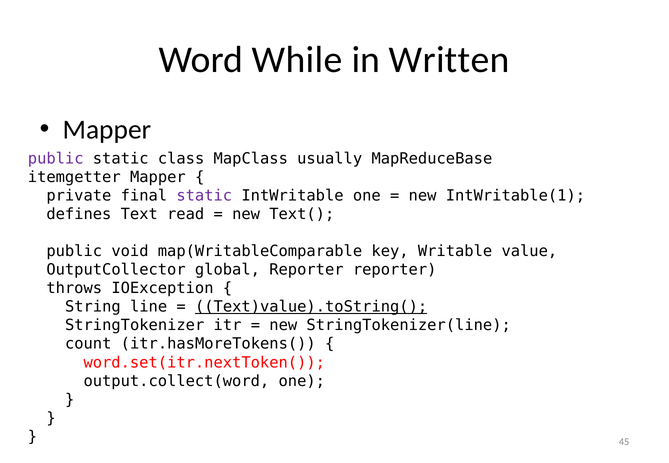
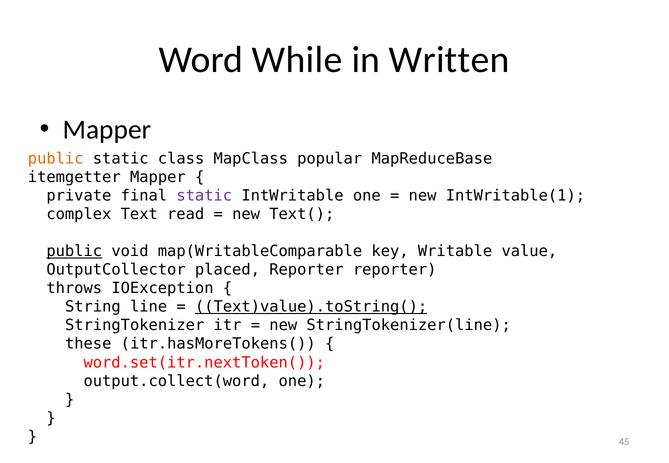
public at (56, 159) colour: purple -> orange
usually: usually -> popular
defines: defines -> complex
public at (74, 251) underline: none -> present
global: global -> placed
count: count -> these
